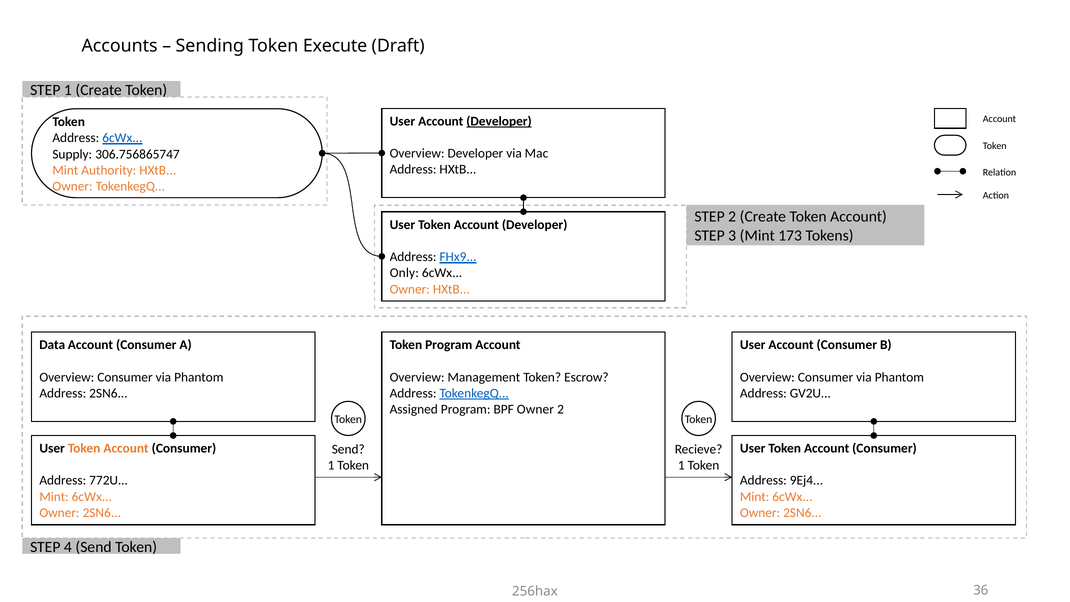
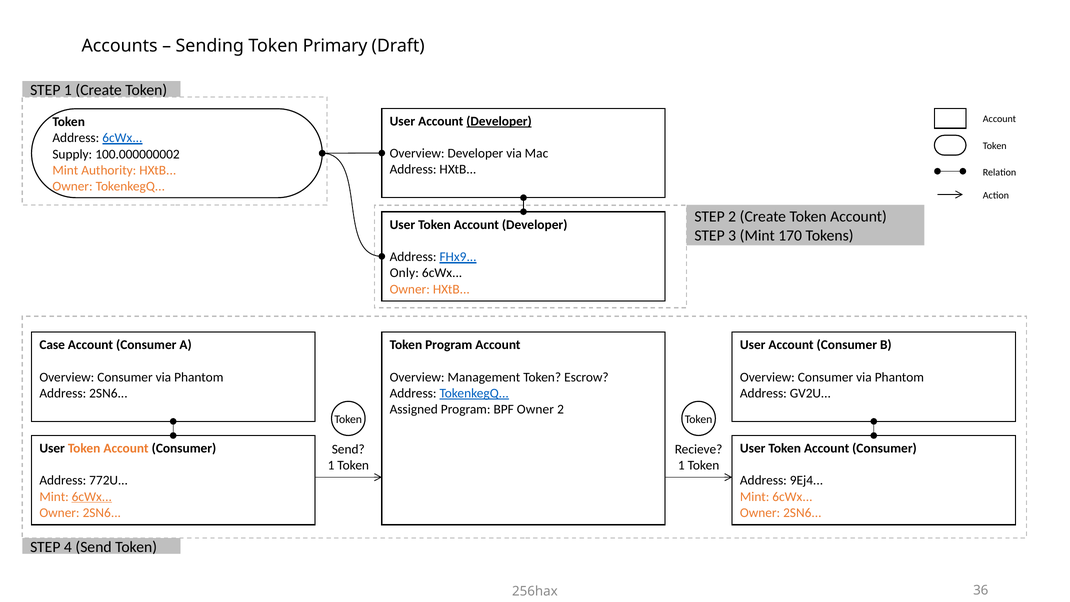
Execute: Execute -> Primary
306.756865747: 306.756865747 -> 100.000000002
173: 173 -> 170
Data: Data -> Case
6cWx at (92, 496) underline: none -> present
